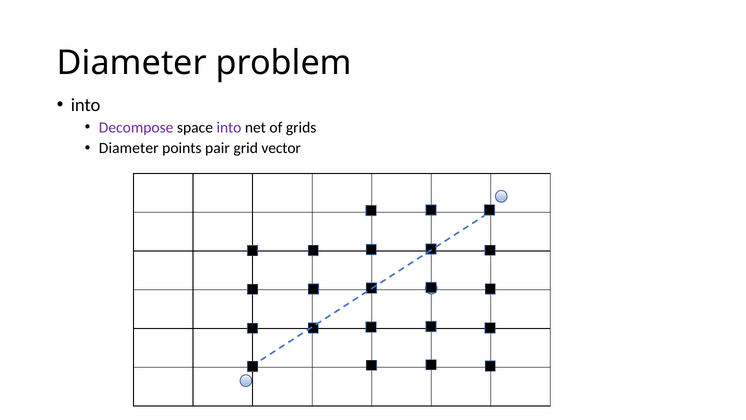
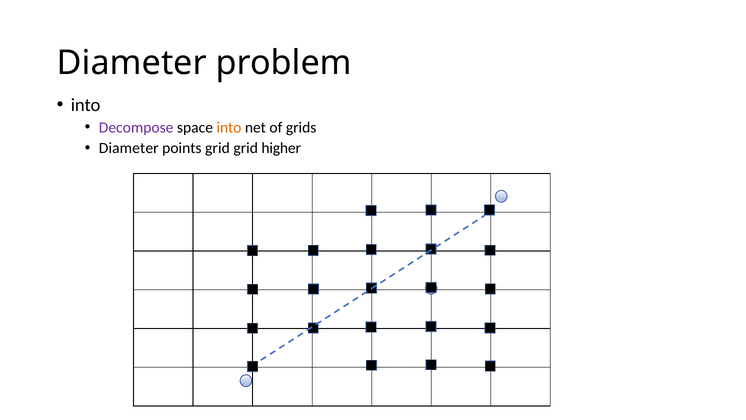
into at (229, 127) colour: purple -> orange
points pair: pair -> grid
vector: vector -> higher
